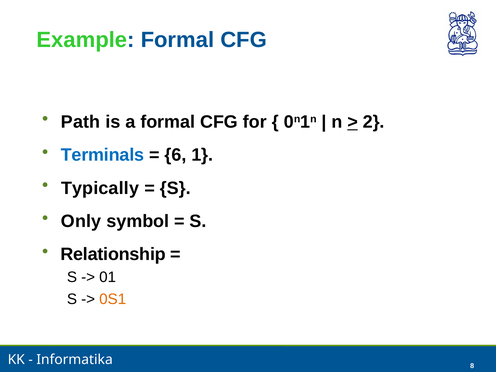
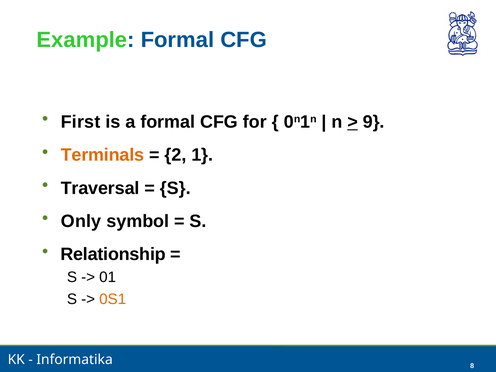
Path: Path -> First
2: 2 -> 9
Terminals colour: blue -> orange
6: 6 -> 2
Typically: Typically -> Traversal
